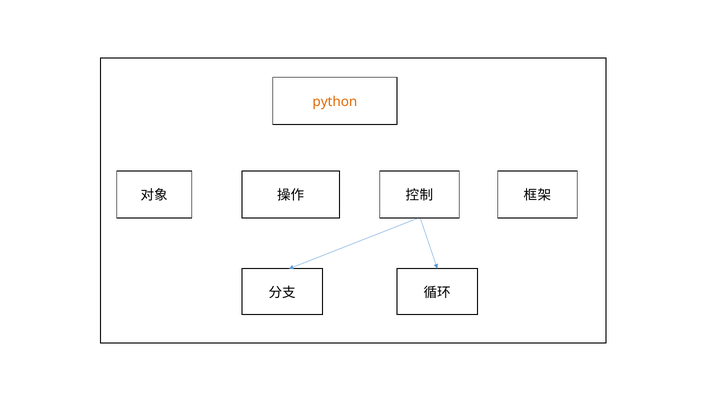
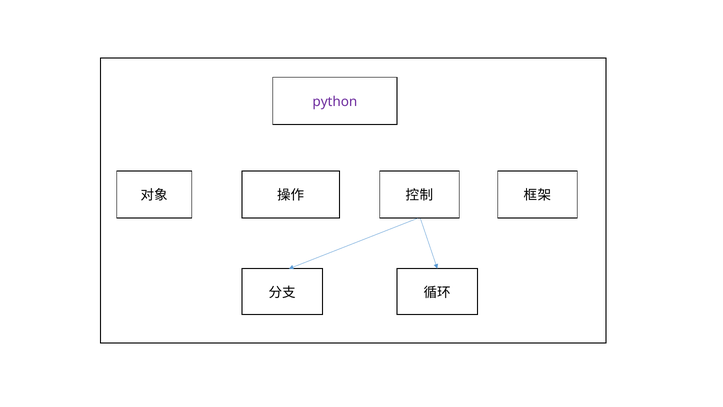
python colour: orange -> purple
